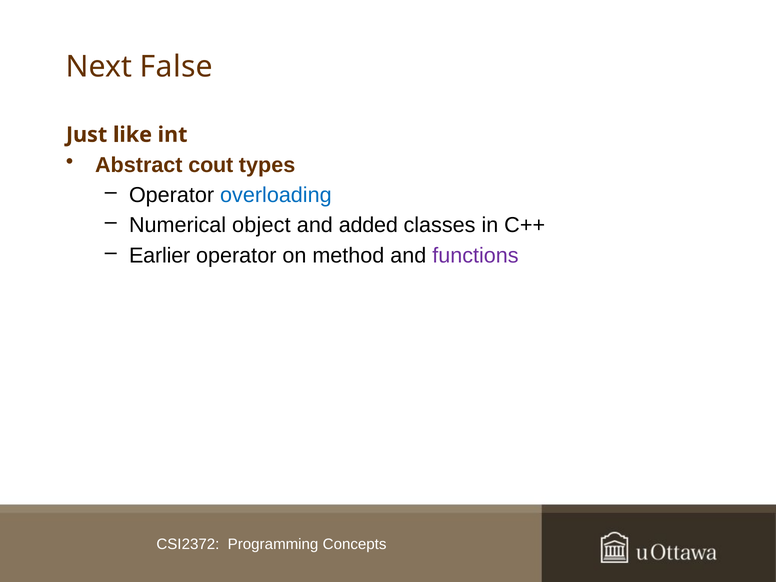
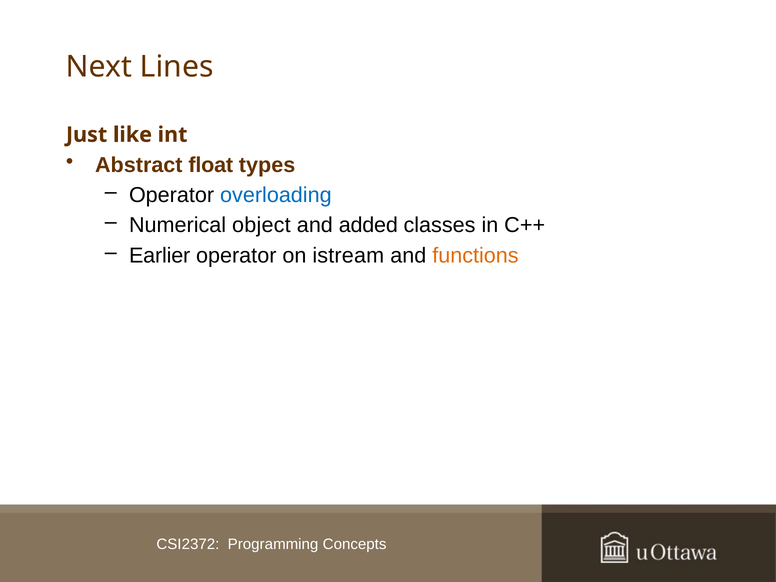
False: False -> Lines
cout: cout -> float
method: method -> istream
functions colour: purple -> orange
